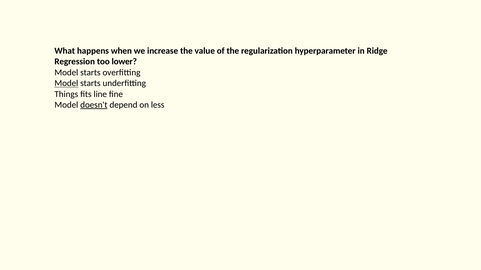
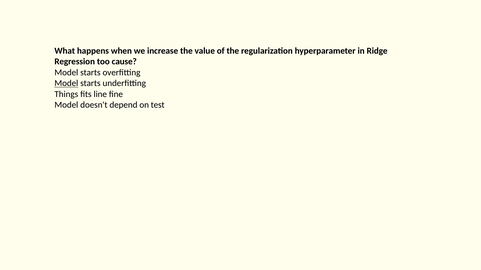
lower: lower -> cause
doesn't underline: present -> none
less: less -> test
